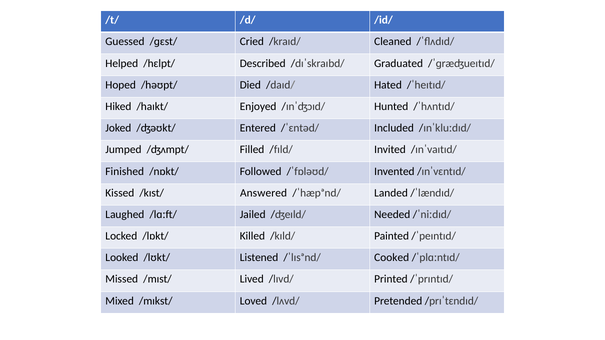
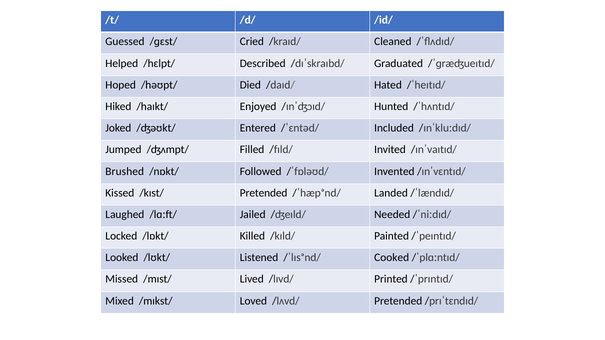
Finished: Finished -> Brushed
/kɪst/ Answered: Answered -> Pretended
